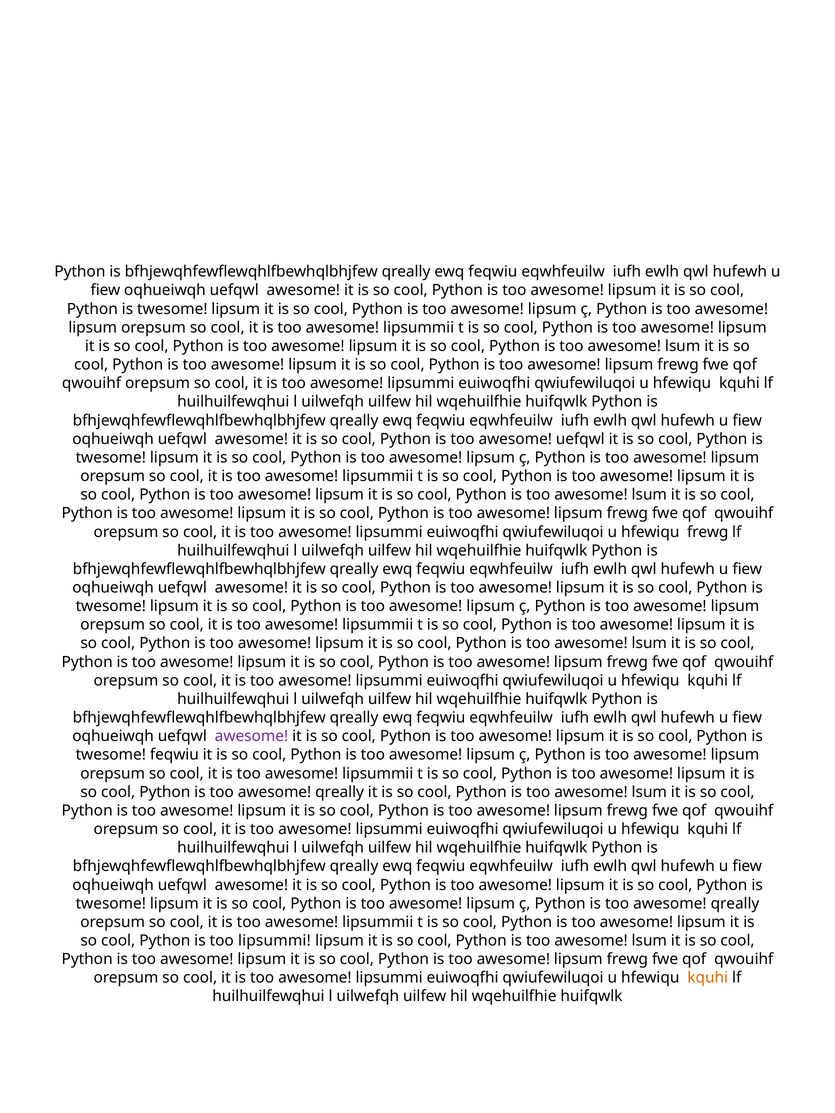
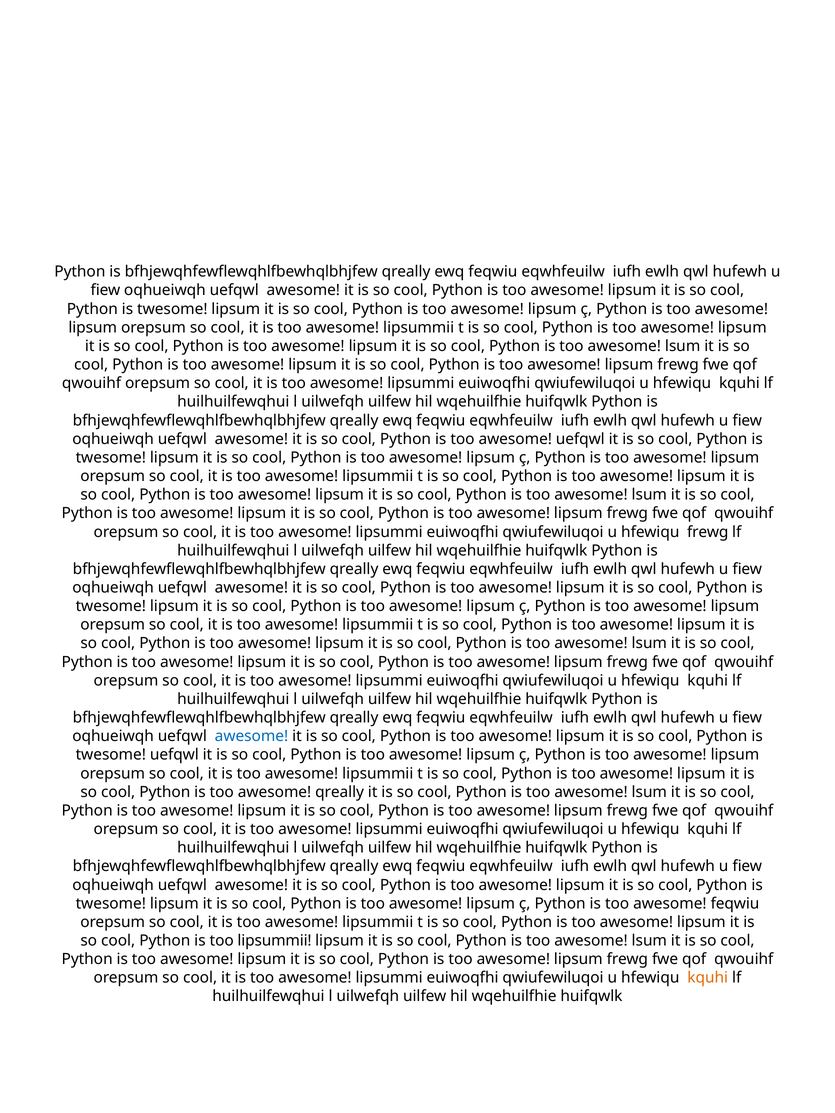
awesome at (251, 736) colour: purple -> blue
twesome feqwiu: feqwiu -> uefqwl
qreally at (735, 904): qreally -> feqwiu
too lipsummi: lipsummi -> lipsummii
